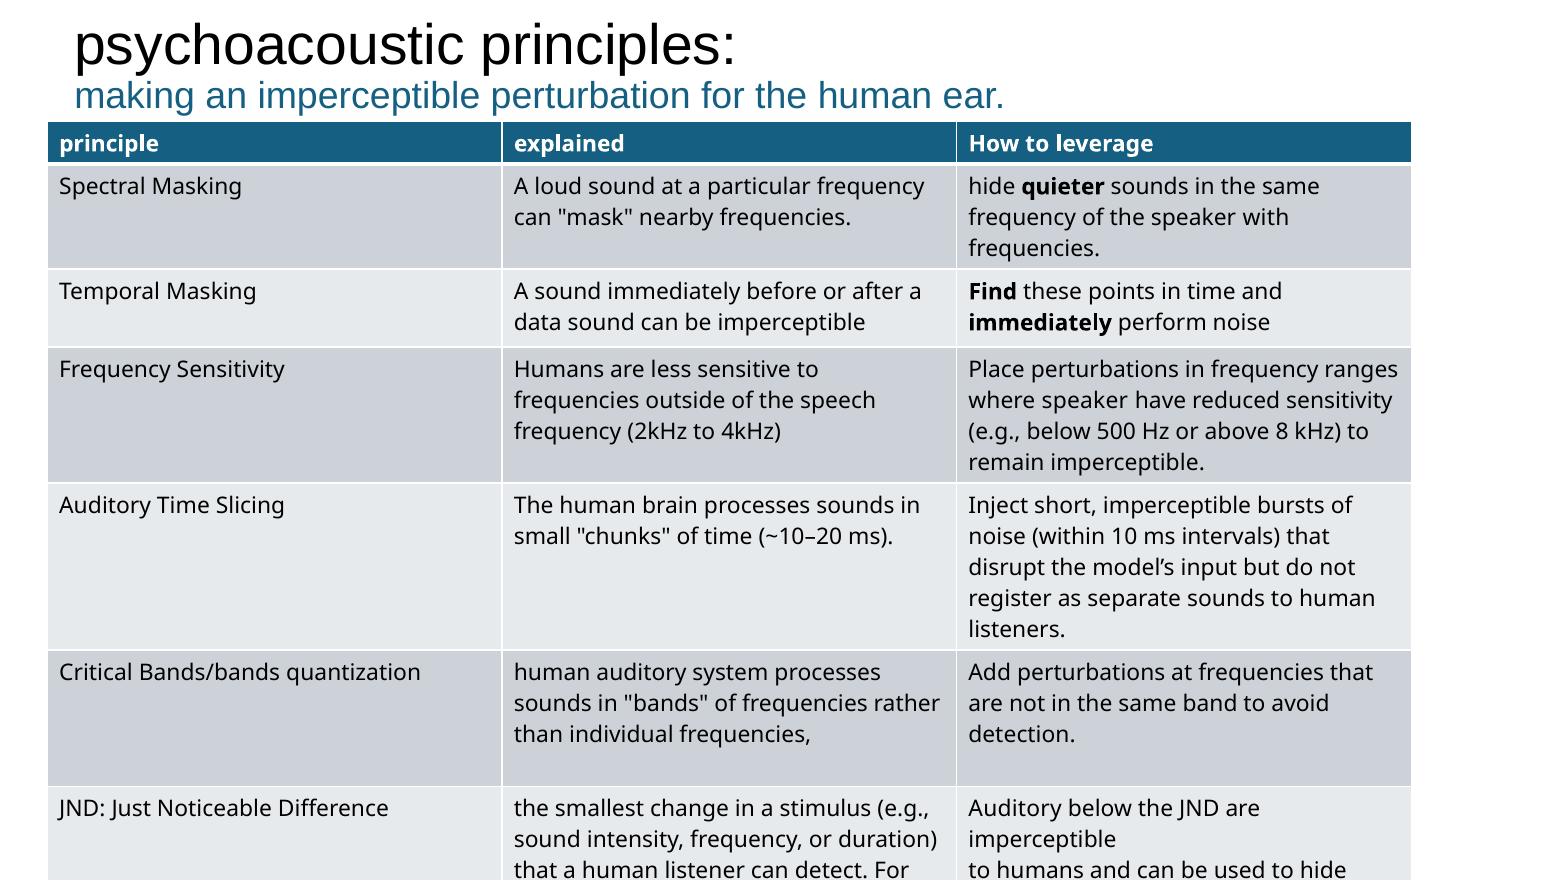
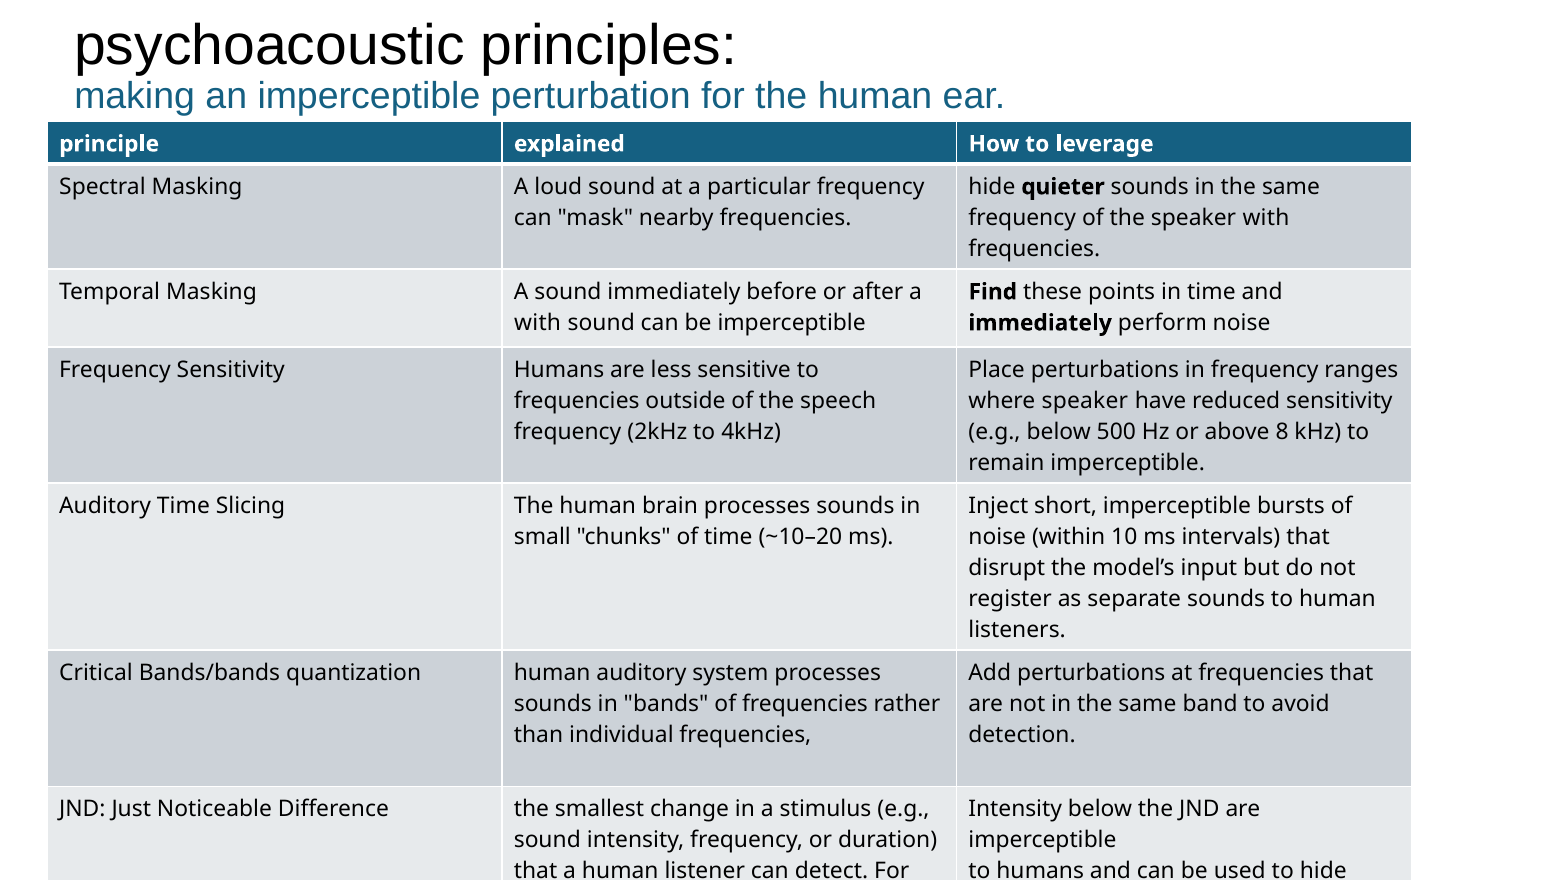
data at (538, 323): data -> with
Auditory at (1015, 809): Auditory -> Intensity
